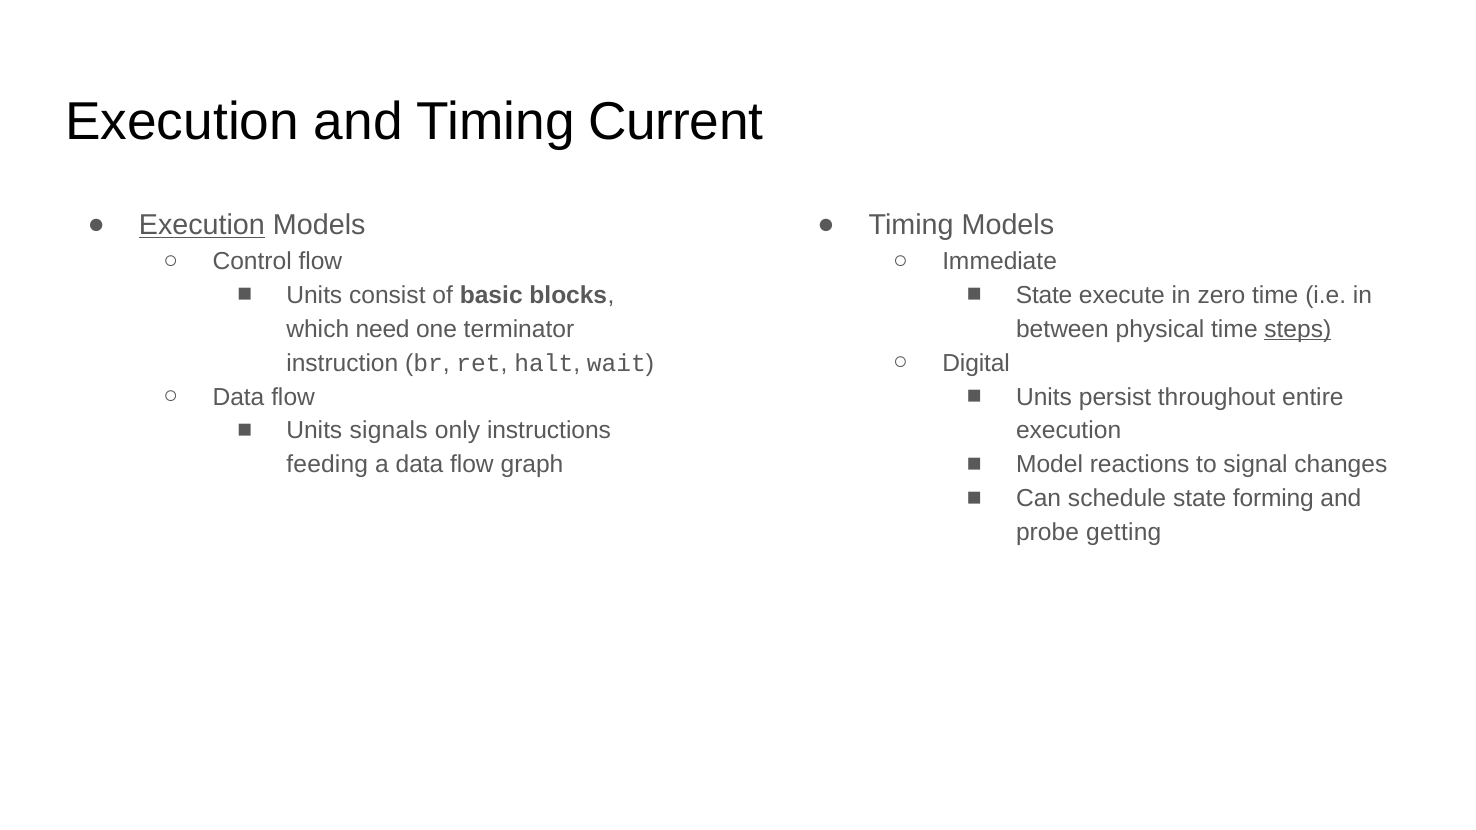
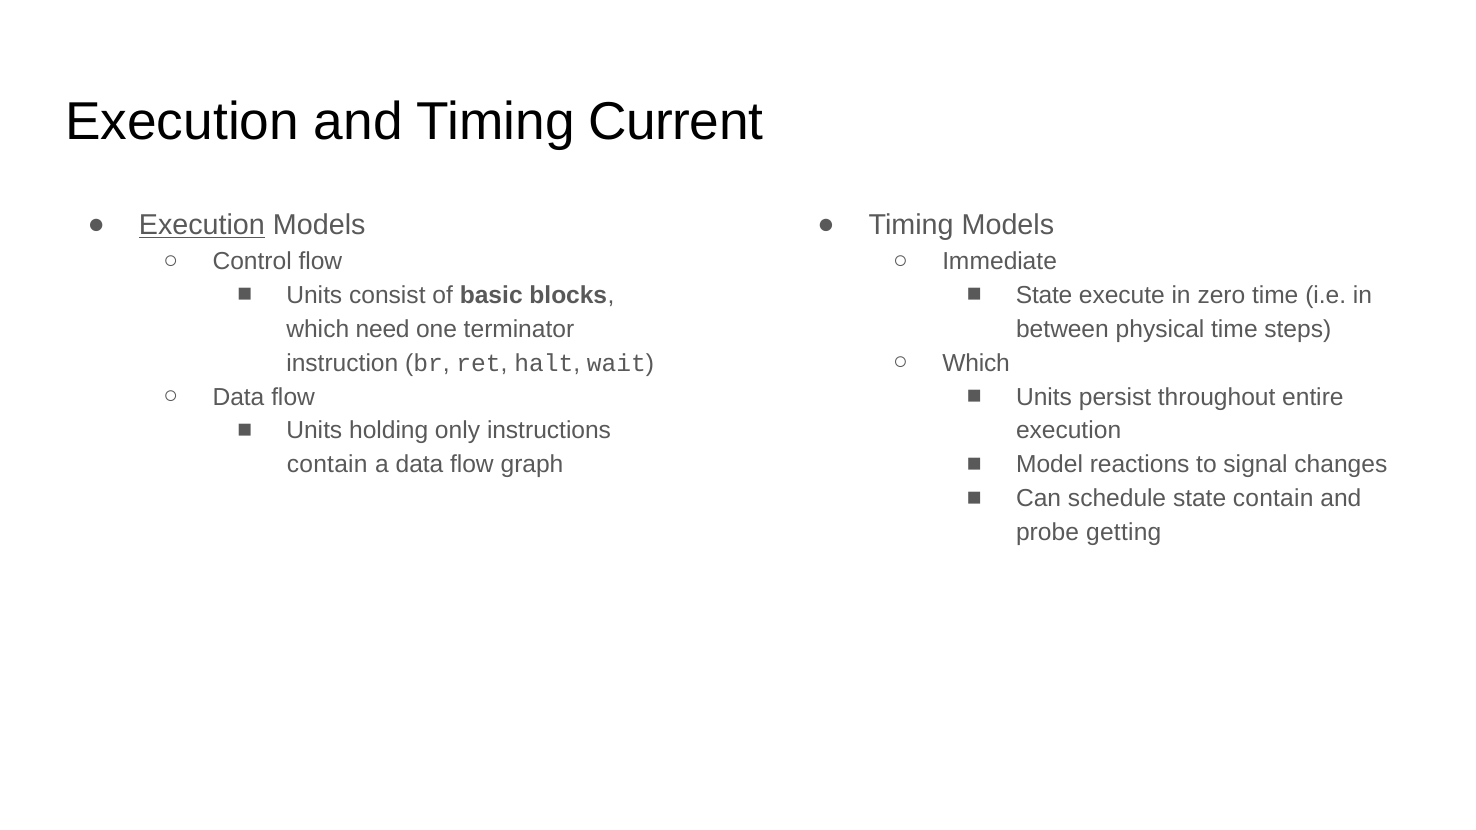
steps underline: present -> none
Digital at (976, 363): Digital -> Which
signals: signals -> holding
feeding at (327, 465): feeding -> contain
state forming: forming -> contain
